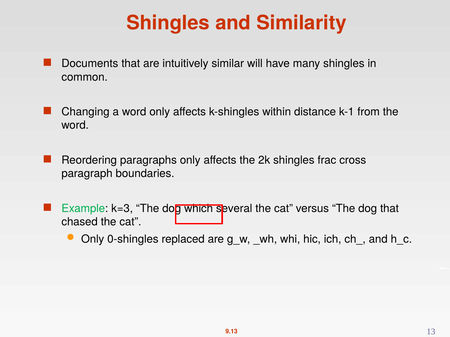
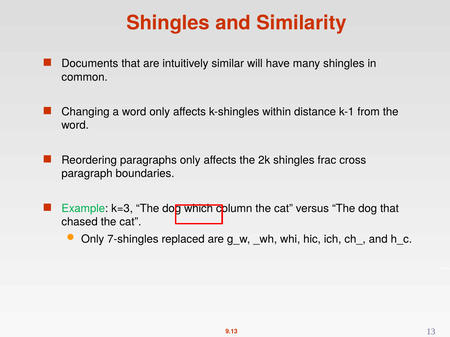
several: several -> column
0-shingles: 0-shingles -> 7-shingles
